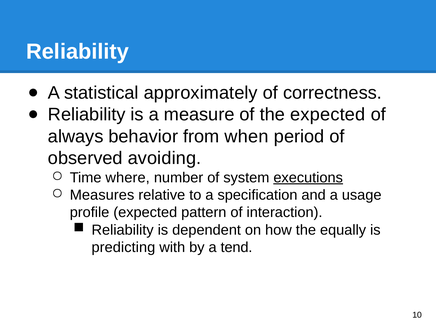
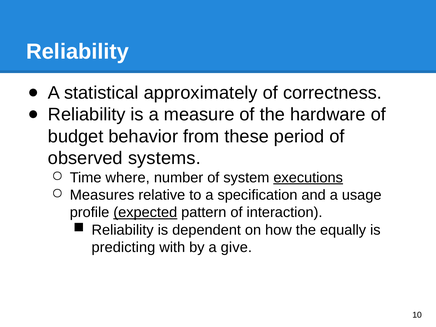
the expected: expected -> hardware
always: always -> budget
when: when -> these
avoiding: avoiding -> systems
expected at (145, 212) underline: none -> present
tend: tend -> give
